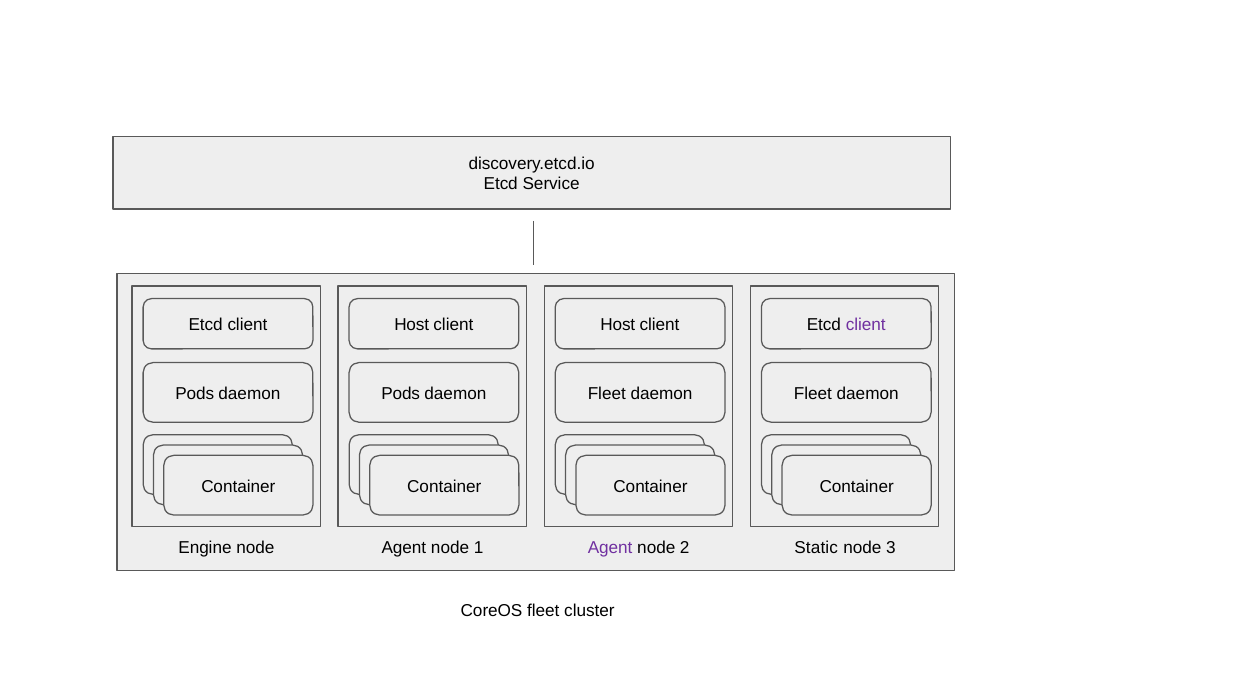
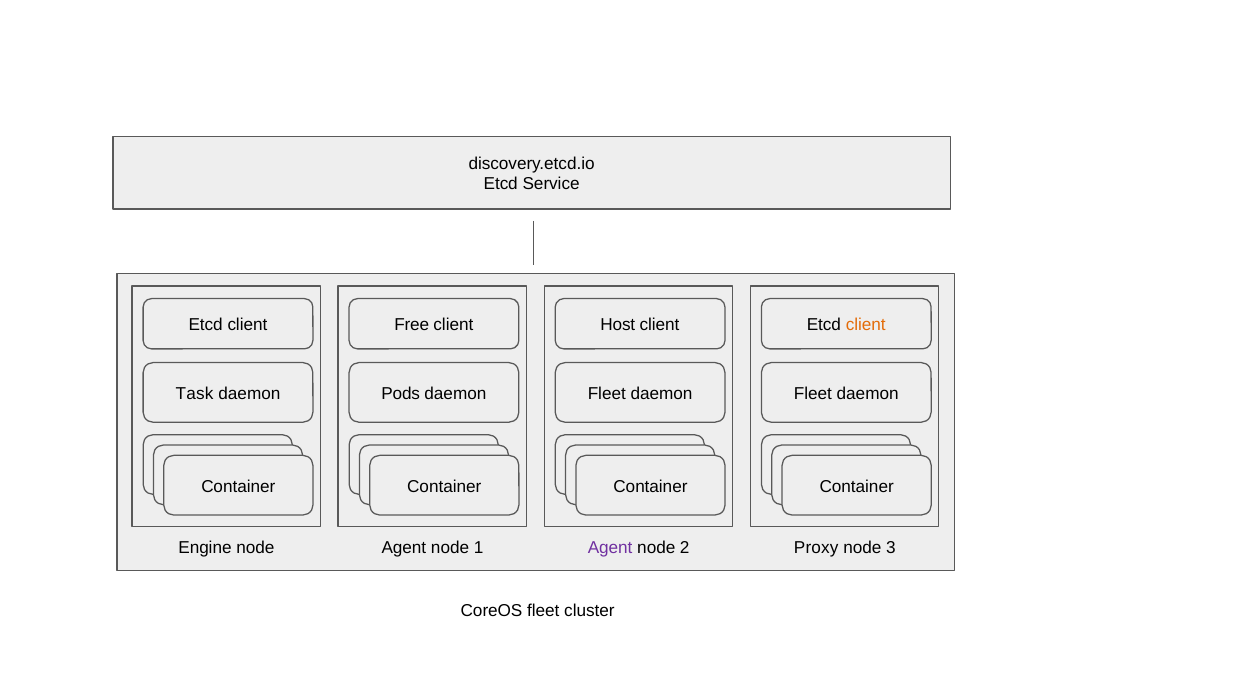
Host at (412, 325): Host -> Free
client at (866, 325) colour: purple -> orange
Pods at (195, 393): Pods -> Task
Static: Static -> Proxy
